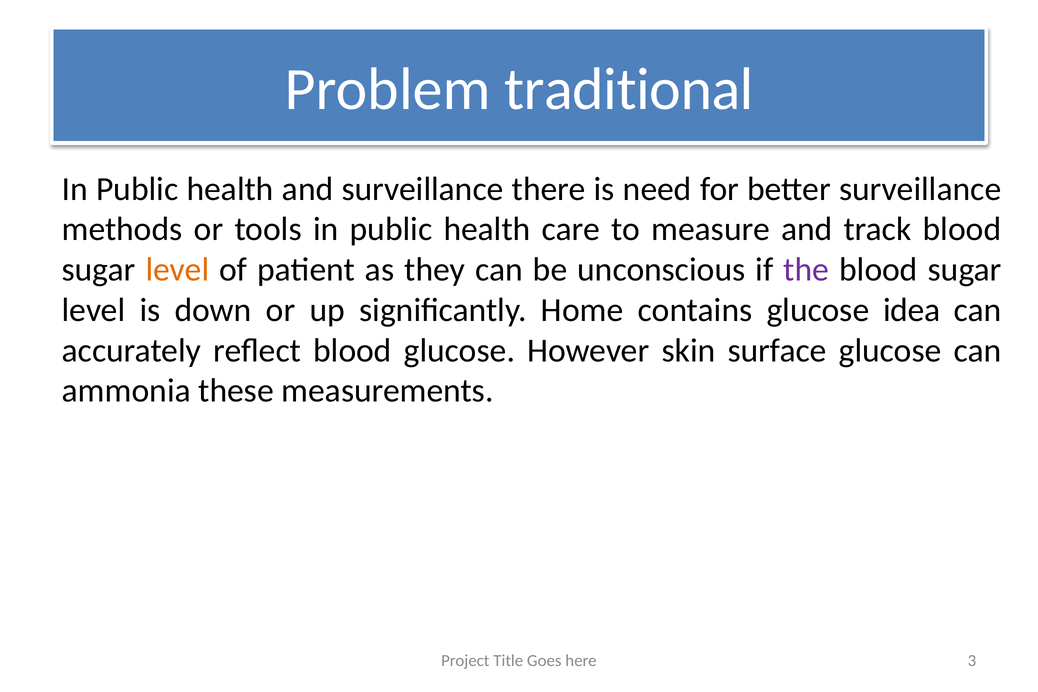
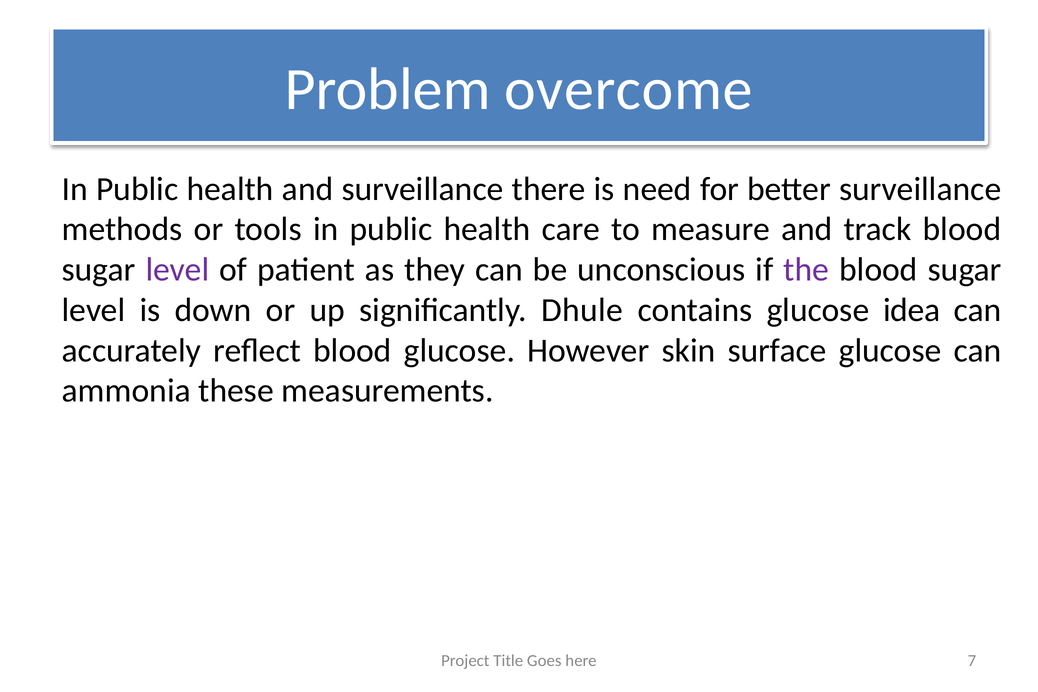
traditional: traditional -> overcome
level at (177, 270) colour: orange -> purple
Home: Home -> Dhule
3: 3 -> 7
